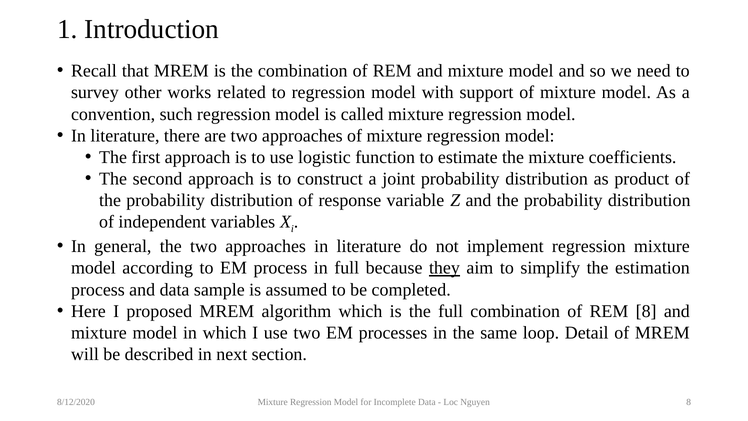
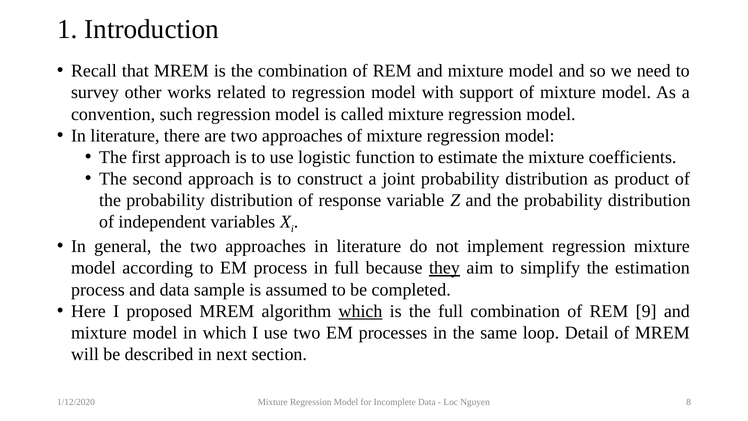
which at (361, 311) underline: none -> present
REM 8: 8 -> 9
8/12/2020: 8/12/2020 -> 1/12/2020
